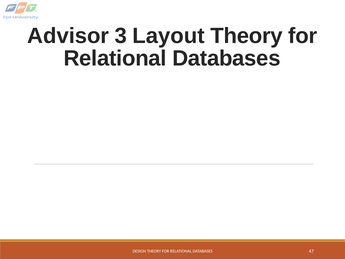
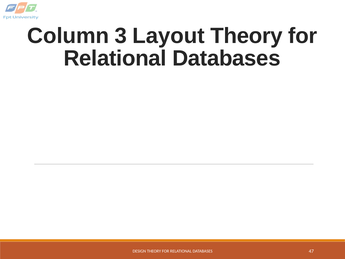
Advisor: Advisor -> Column
